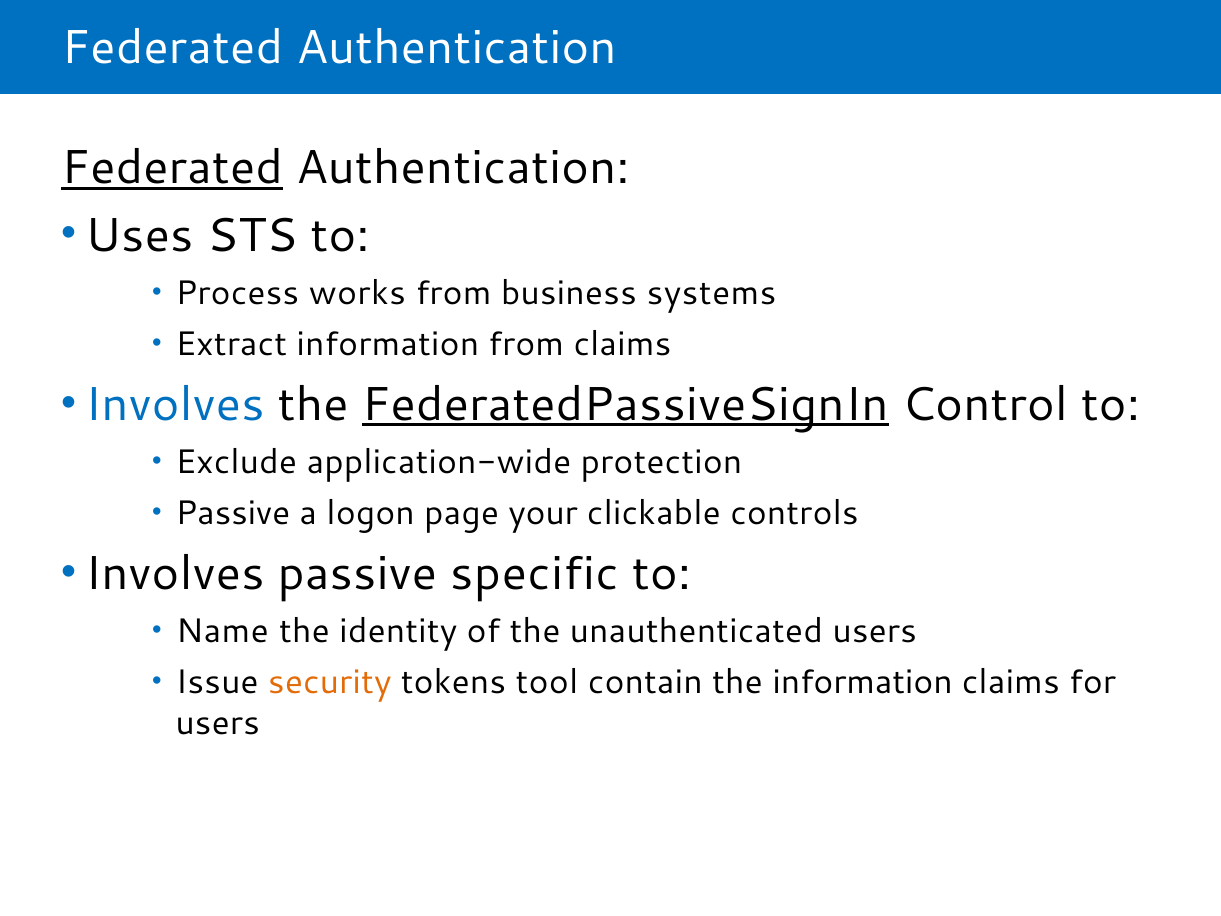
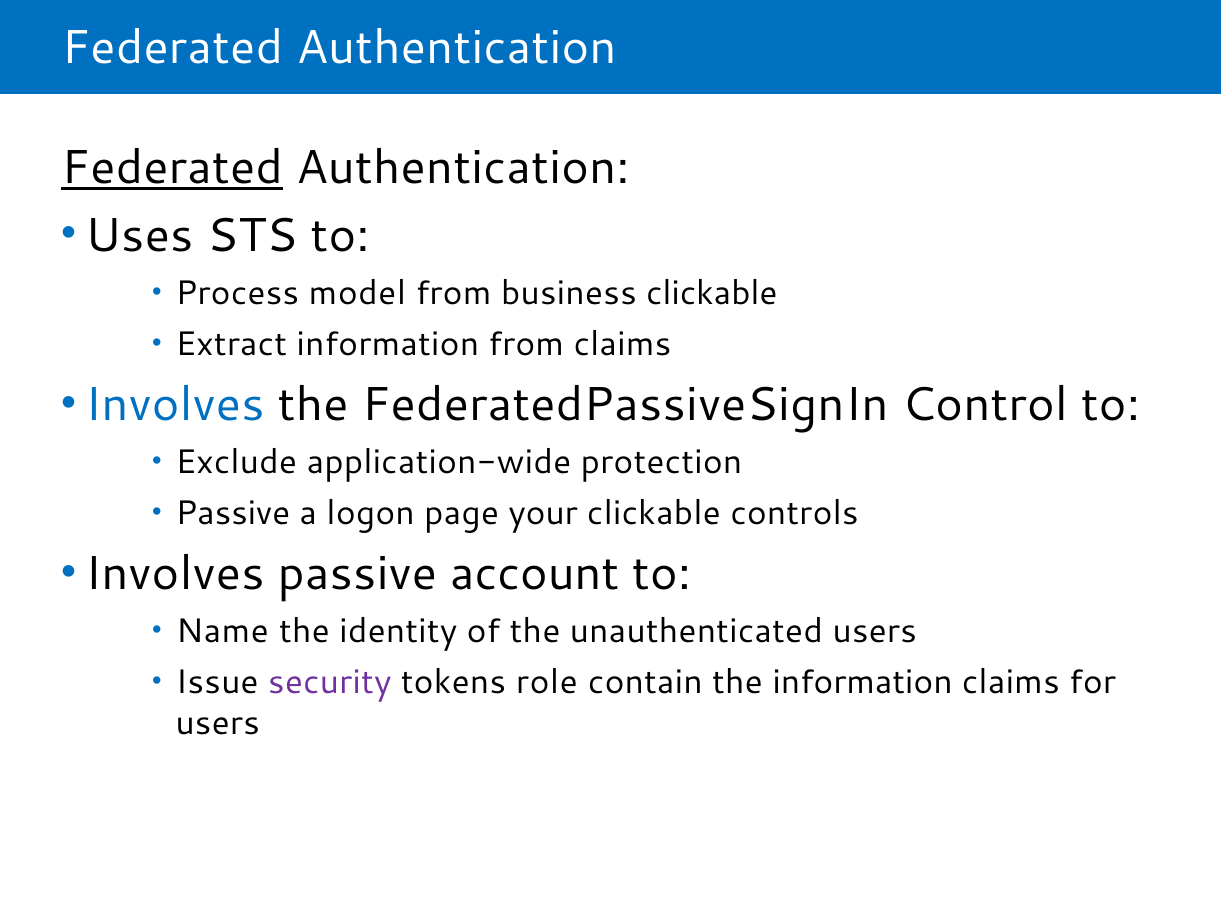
works: works -> model
business systems: systems -> clickable
FederatedPassiveSignIn underline: present -> none
specific: specific -> account
security colour: orange -> purple
tool: tool -> role
